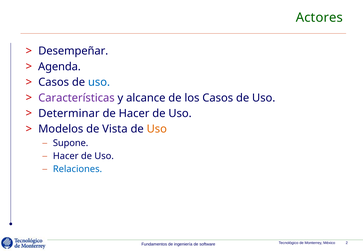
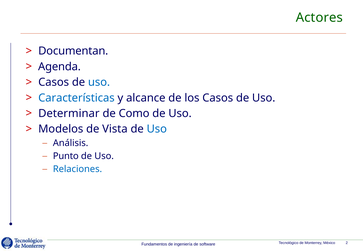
Desempeñar: Desempeñar -> Documentan
Características colour: purple -> blue
de Hacer: Hacer -> Como
Uso at (157, 129) colour: orange -> blue
Supone: Supone -> Análisis
Hacer at (66, 156): Hacer -> Punto
